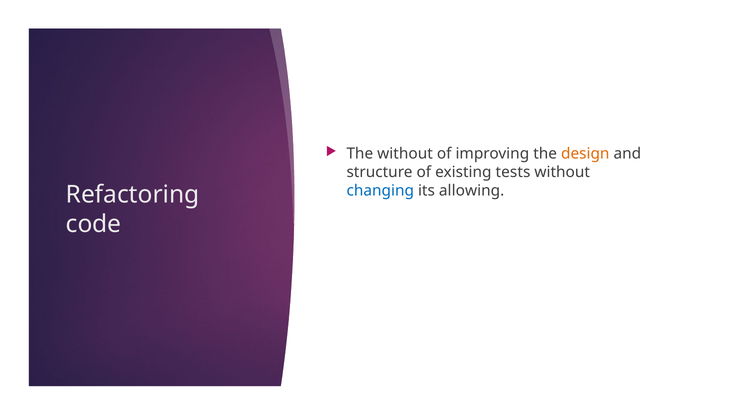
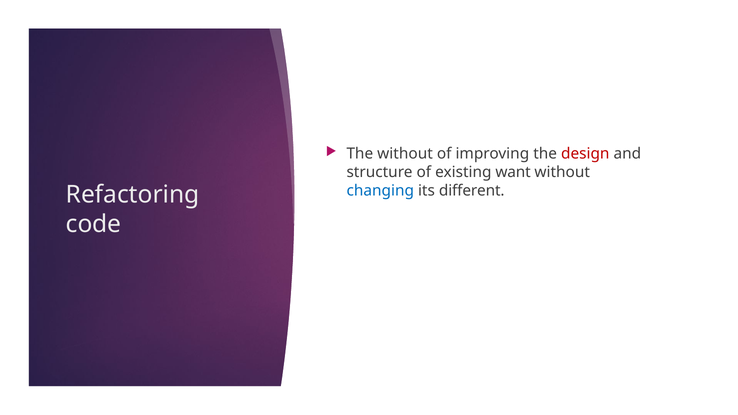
design colour: orange -> red
tests: tests -> want
allowing: allowing -> different
